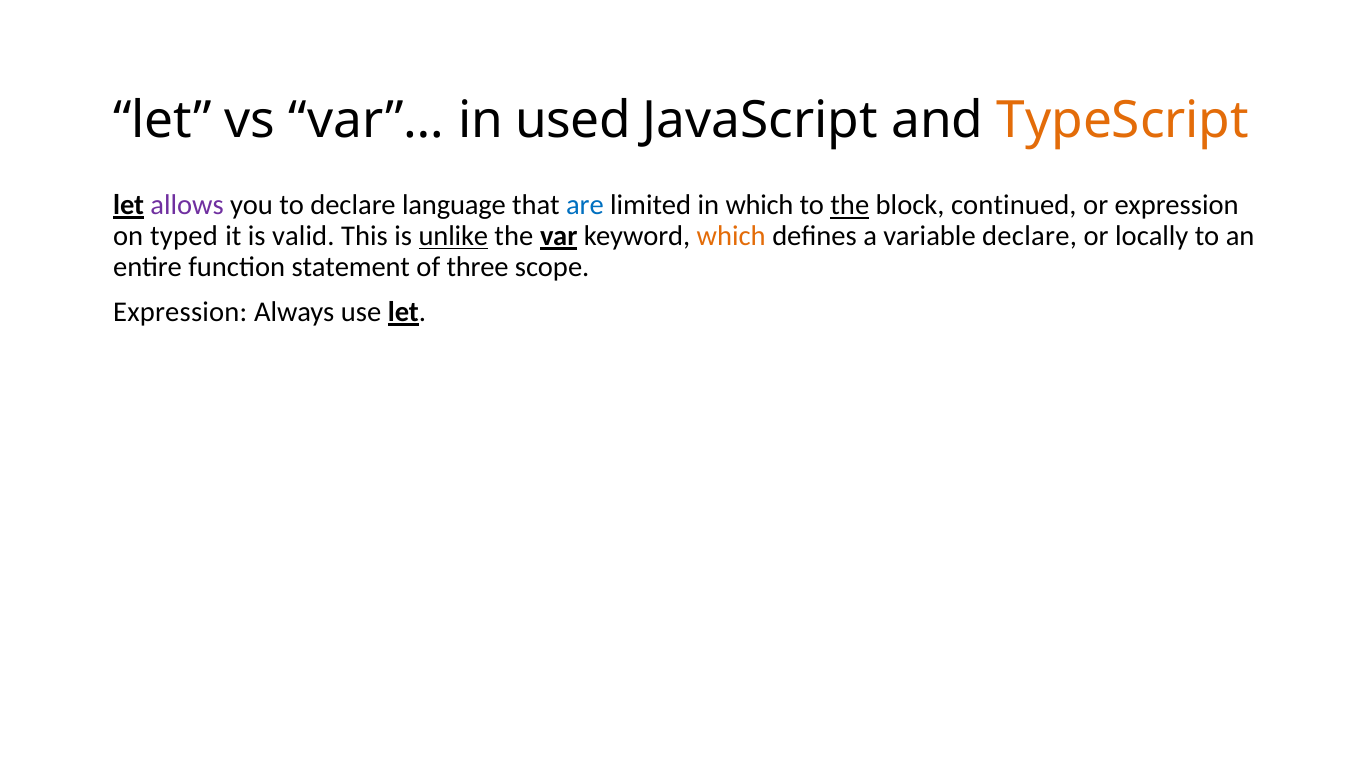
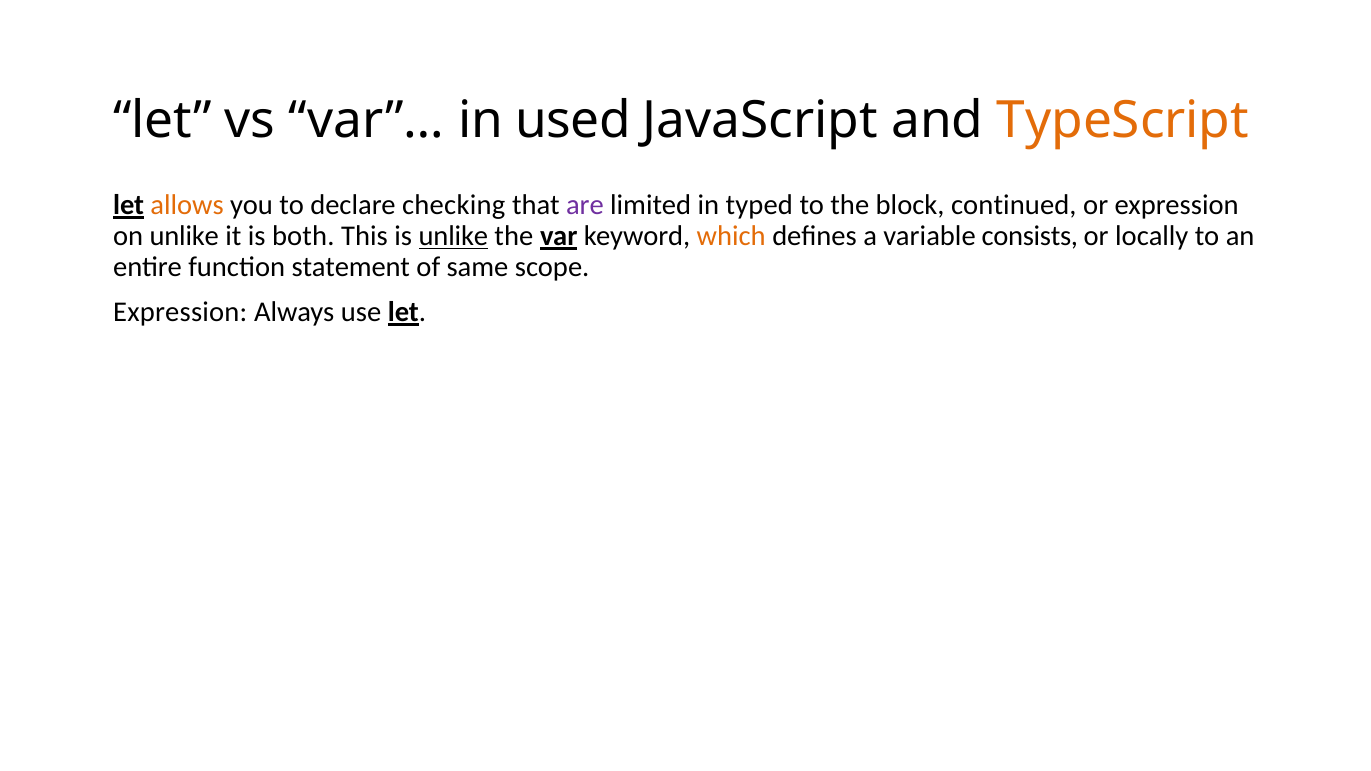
allows colour: purple -> orange
language: language -> checking
are colour: blue -> purple
in which: which -> typed
the at (850, 205) underline: present -> none
on typed: typed -> unlike
valid: valid -> both
variable declare: declare -> consists
three: three -> same
